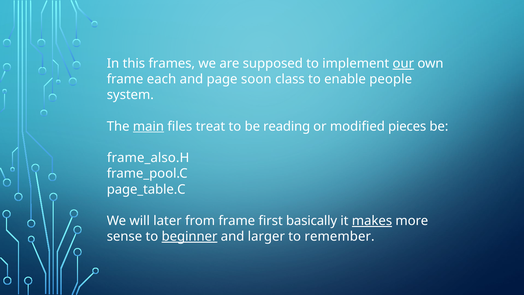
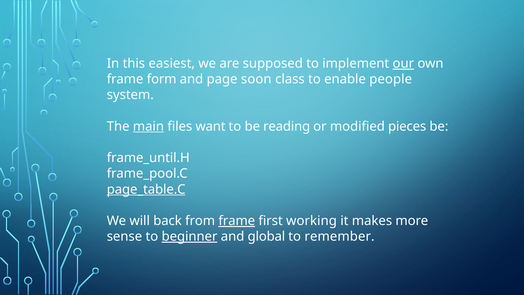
frames: frames -> easiest
each: each -> form
treat: treat -> want
frame_also.H: frame_also.H -> frame_until.H
page_table.C underline: none -> present
later: later -> back
frame at (237, 221) underline: none -> present
basically: basically -> working
makes underline: present -> none
larger: larger -> global
